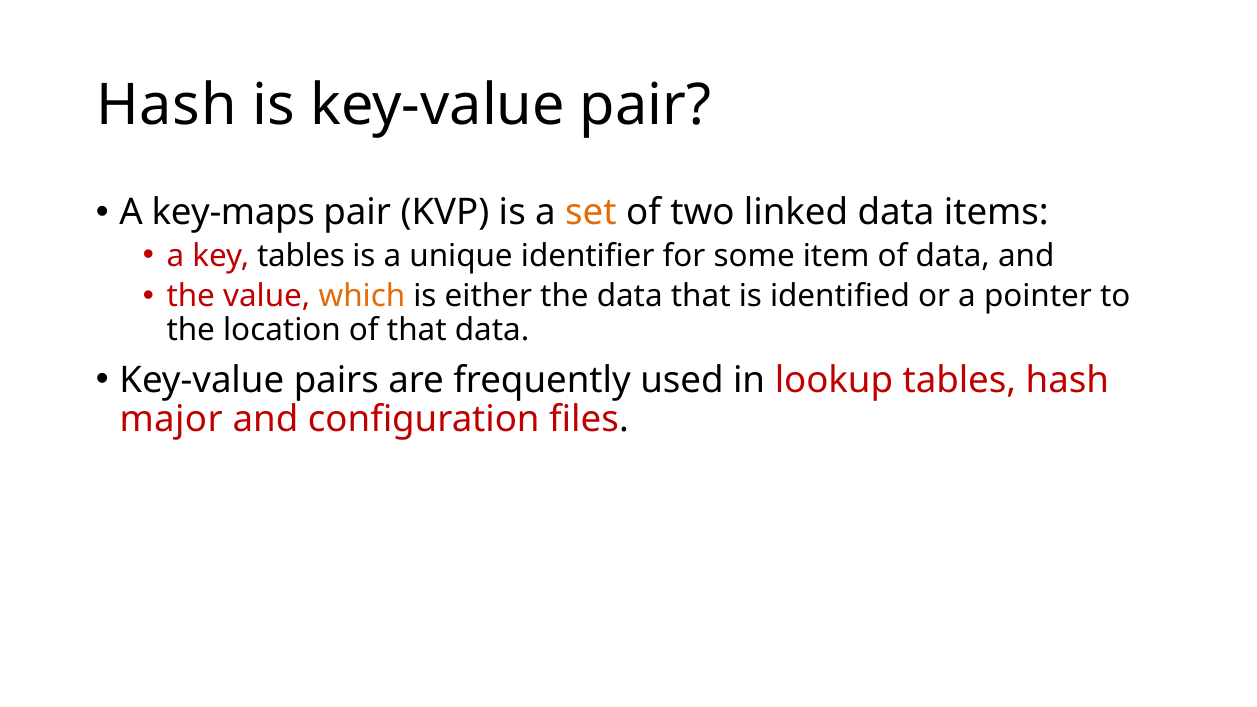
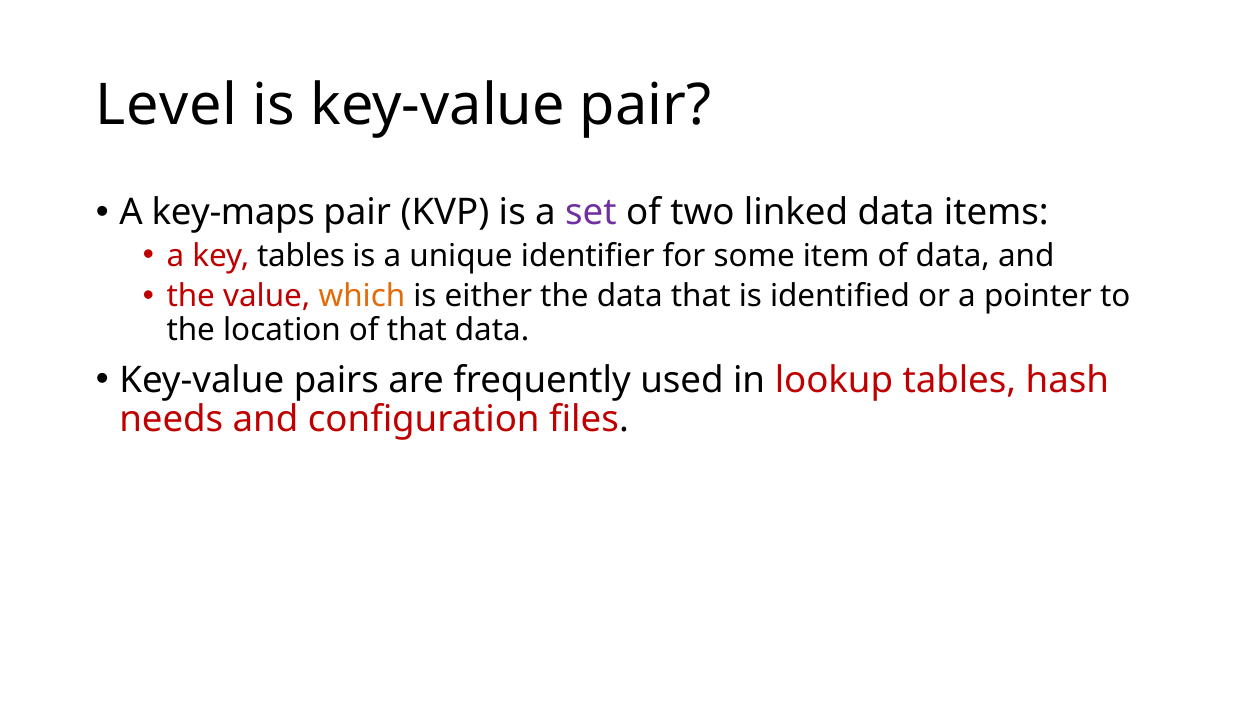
Hash at (167, 106): Hash -> Level
set colour: orange -> purple
major: major -> needs
